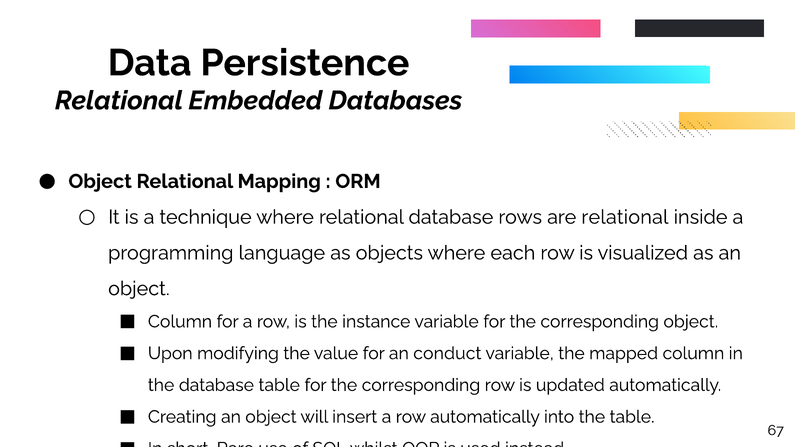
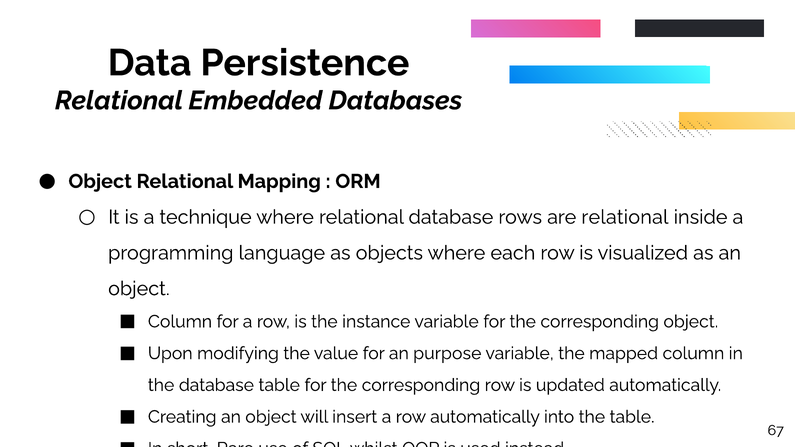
conduct: conduct -> purpose
